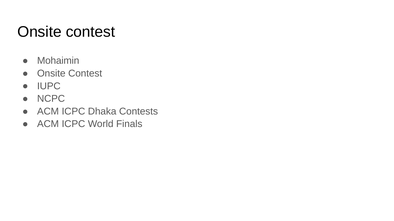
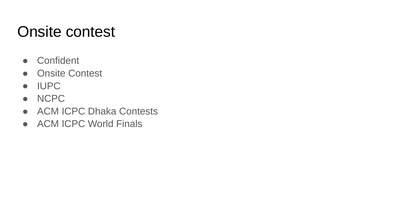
Mohaimin: Mohaimin -> Confident
